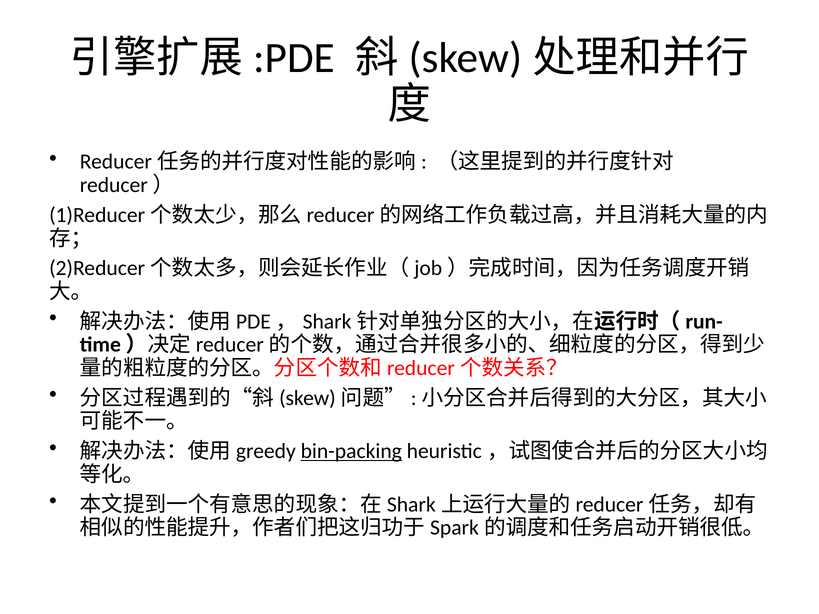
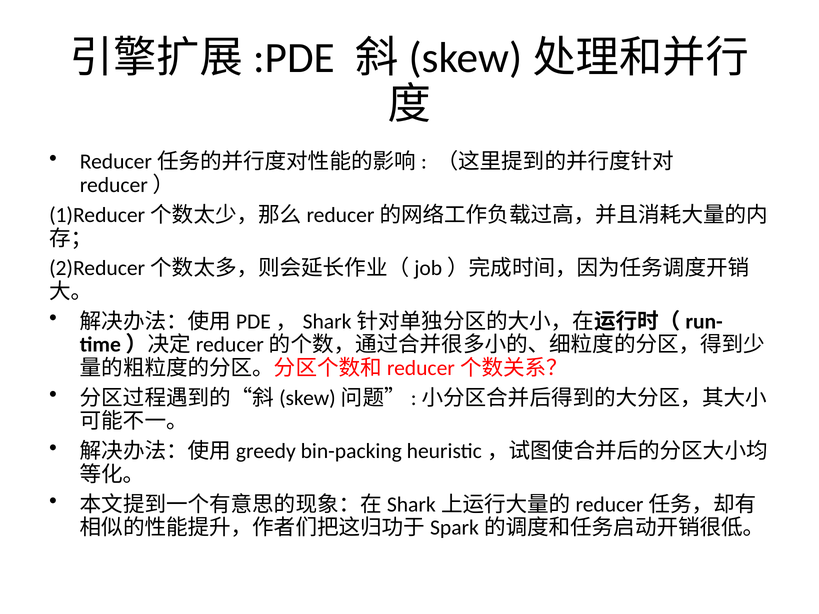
bin-packing underline: present -> none
